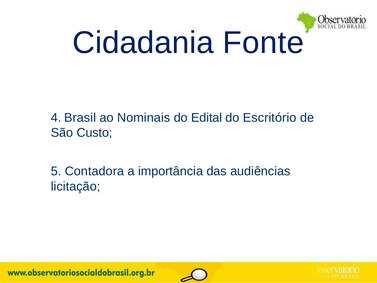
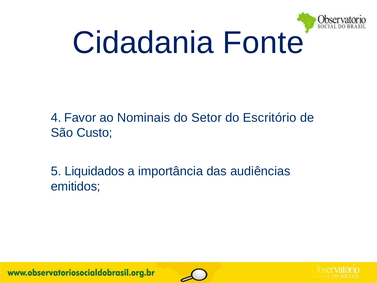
Brasil: Brasil -> Favor
Edital: Edital -> Setor
Contadora: Contadora -> Liquidados
licitação: licitação -> emitidos
